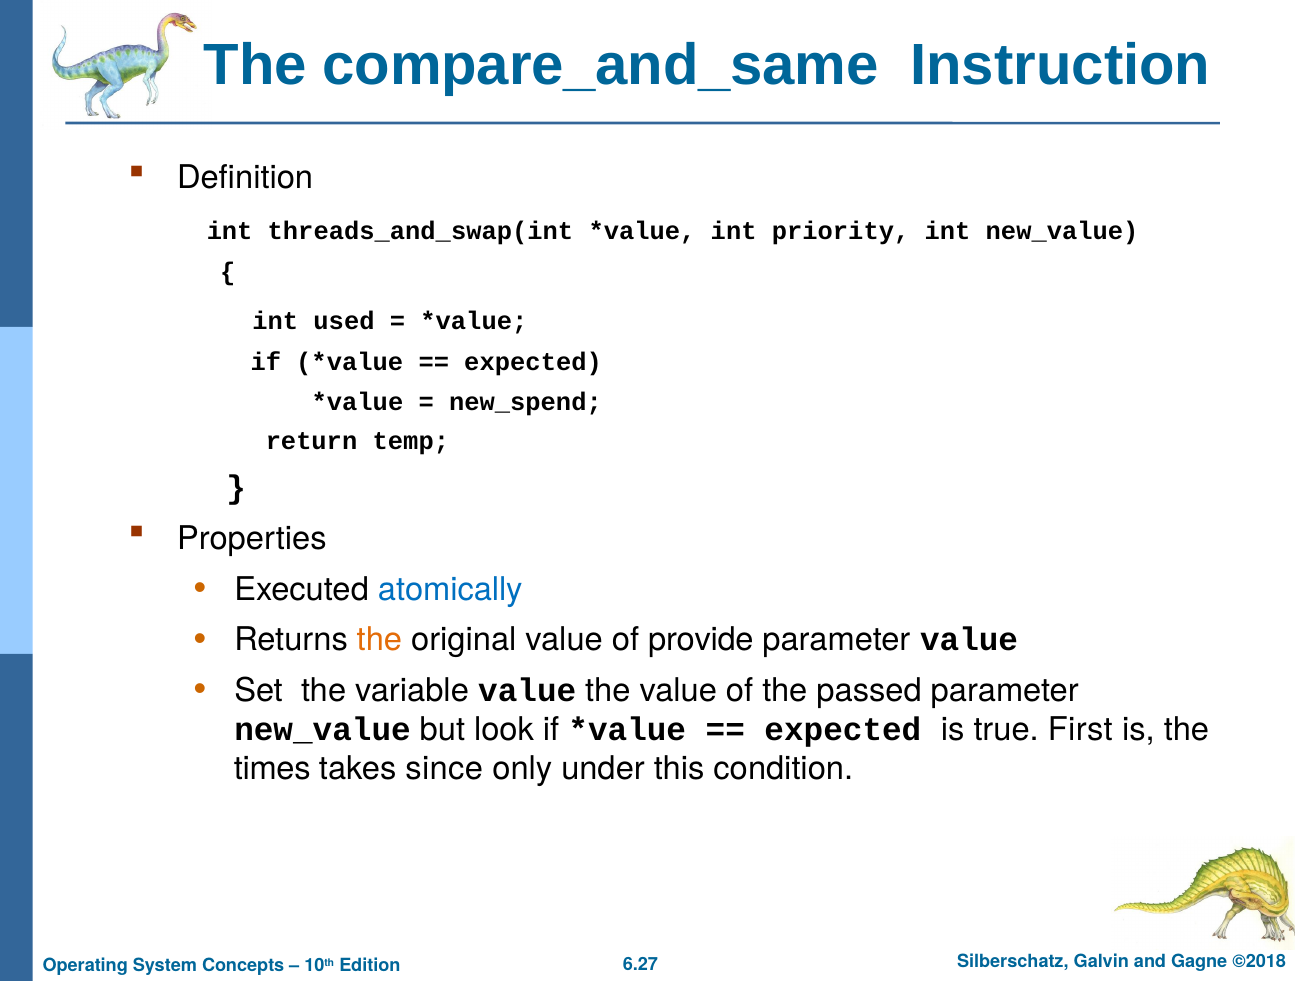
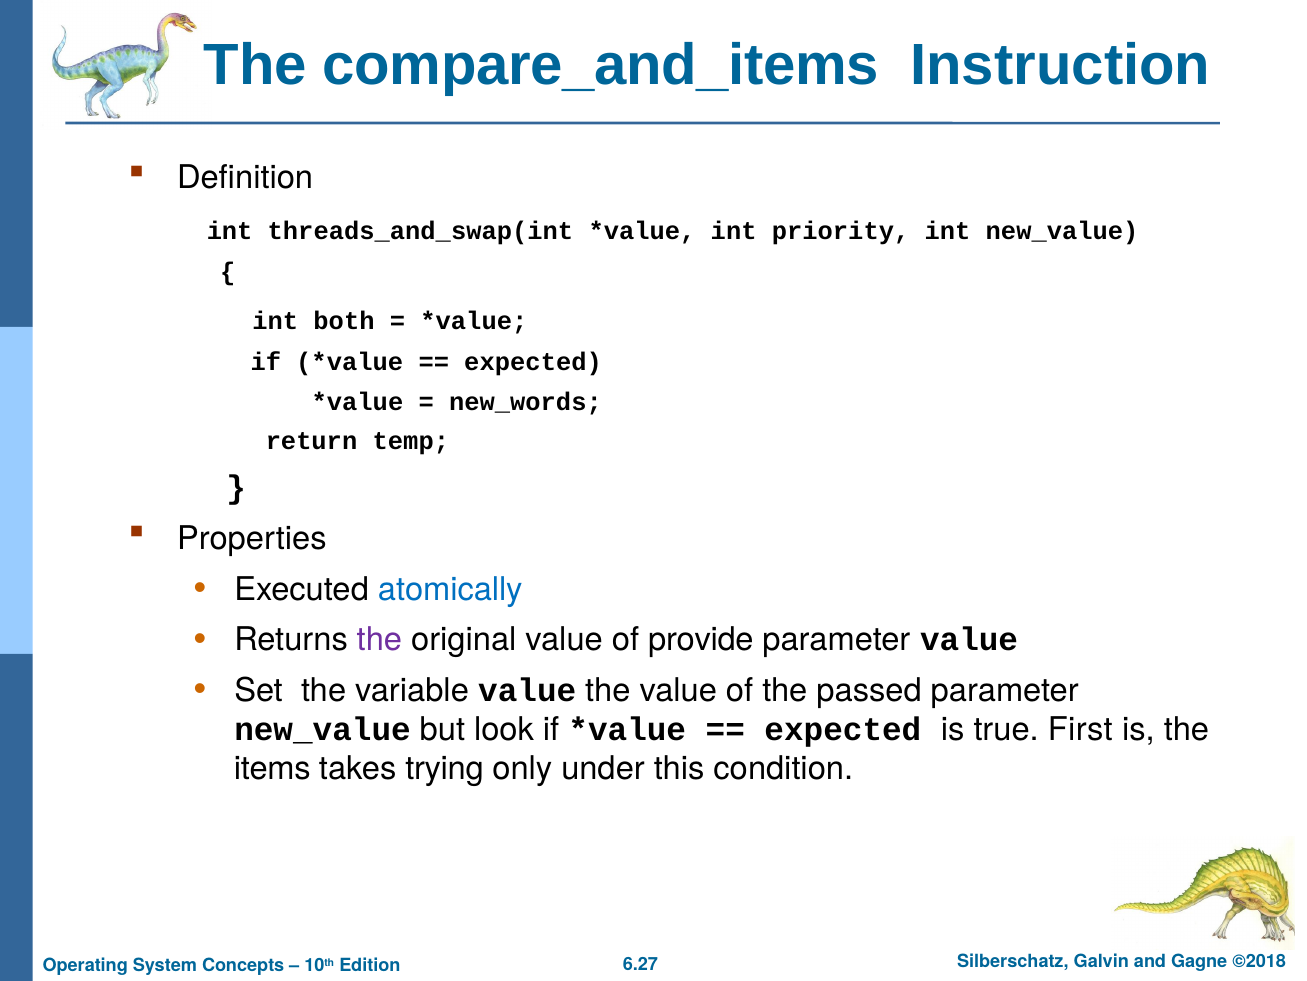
compare_and_same: compare_and_same -> compare_and_items
used: used -> both
new_spend: new_spend -> new_words
the at (379, 639) colour: orange -> purple
times: times -> items
since: since -> trying
